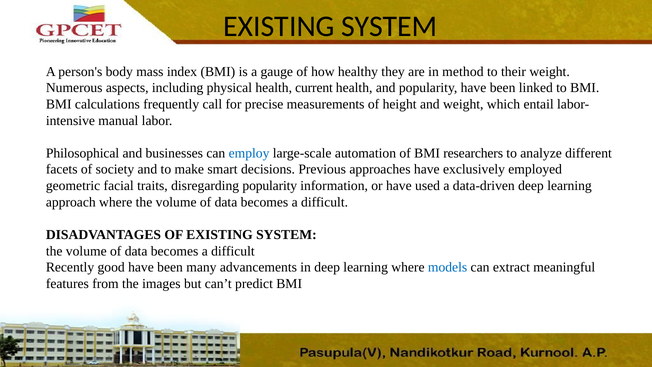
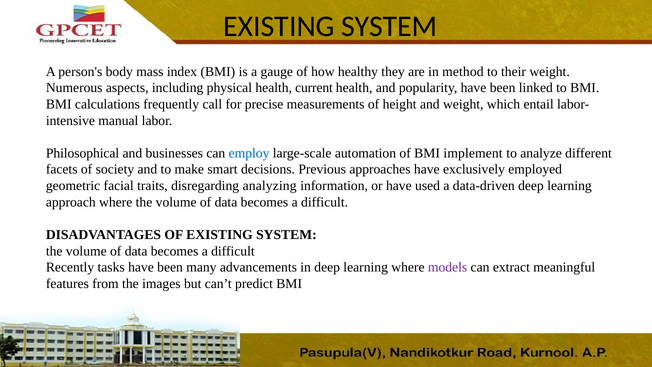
researchers: researchers -> implement
disregarding popularity: popularity -> analyzing
good: good -> tasks
models colour: blue -> purple
